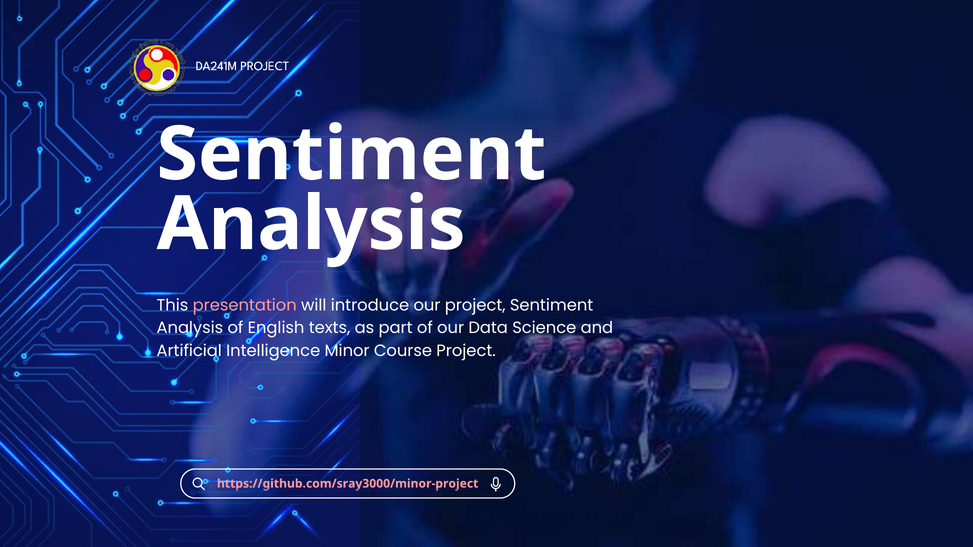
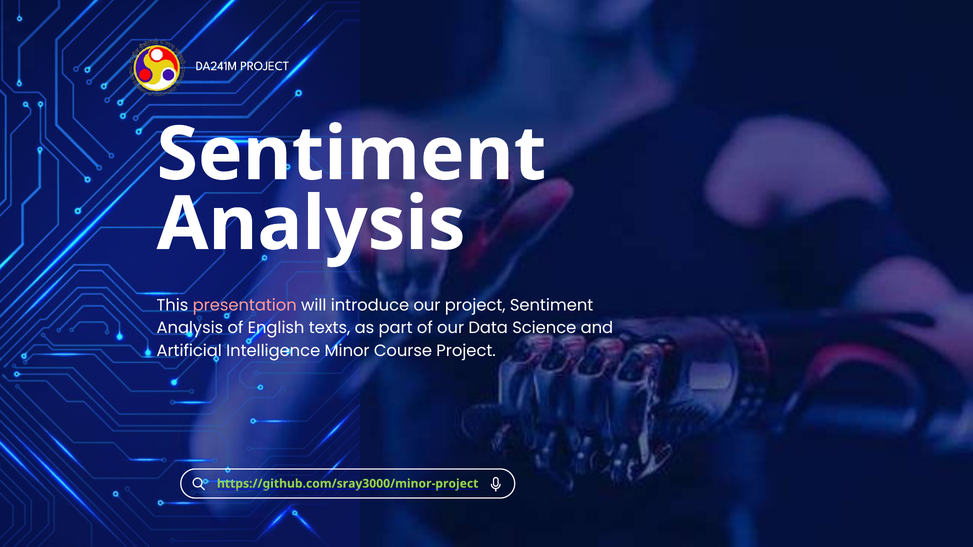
https://github.com/sray3000/minor-project colour: pink -> light green
